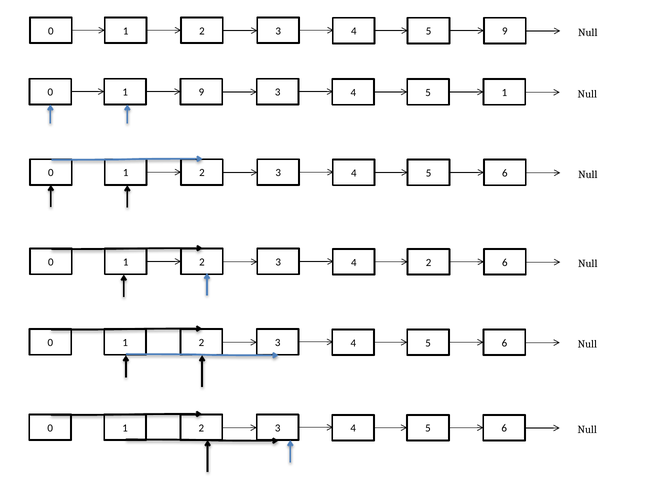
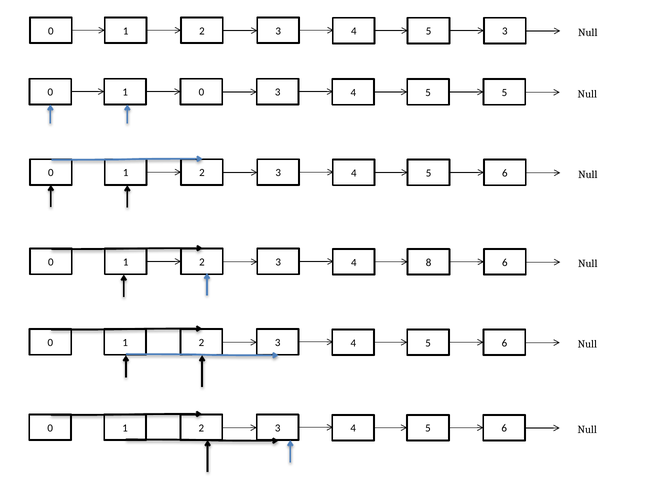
4 9: 9 -> 3
0 9: 9 -> 0
4 1: 1 -> 5
3 2: 2 -> 8
